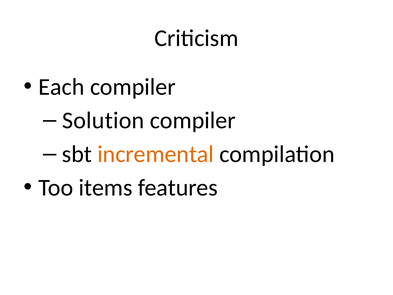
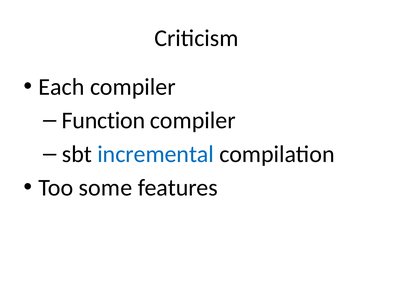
Solution: Solution -> Function
incremental colour: orange -> blue
items: items -> some
